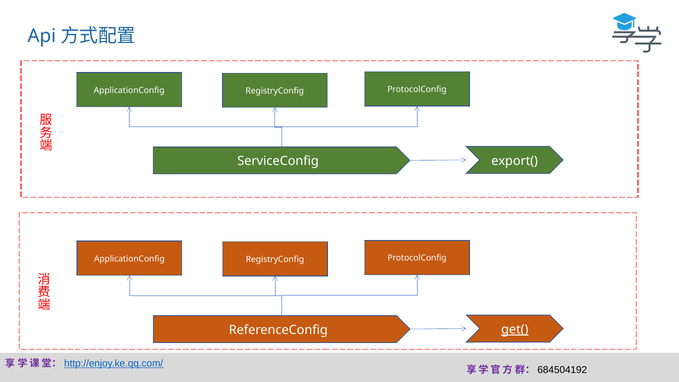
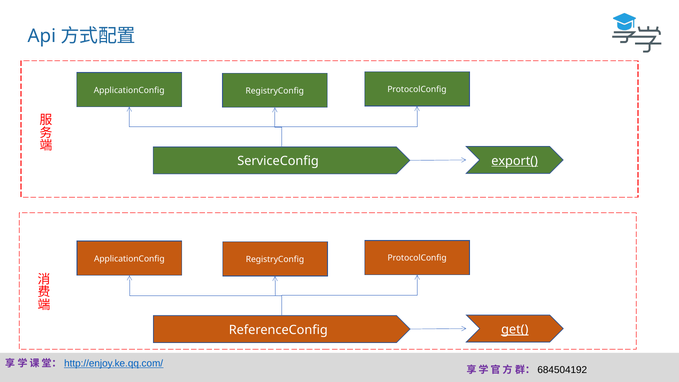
export( underline: none -> present
